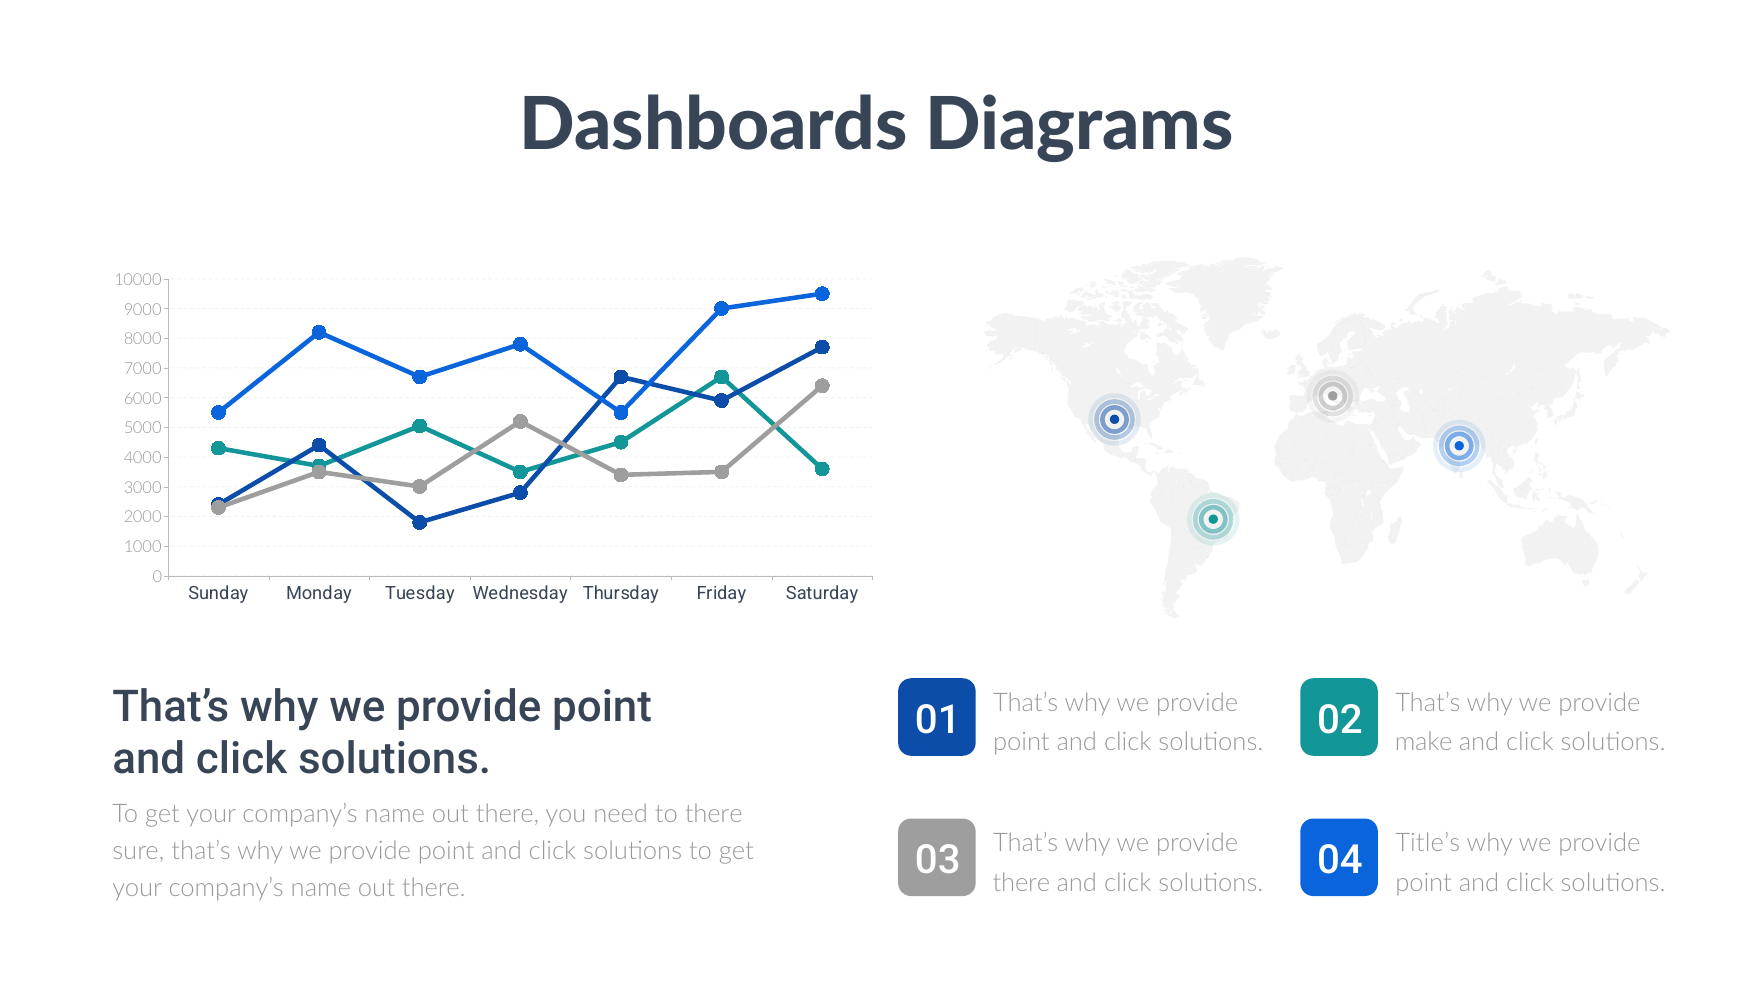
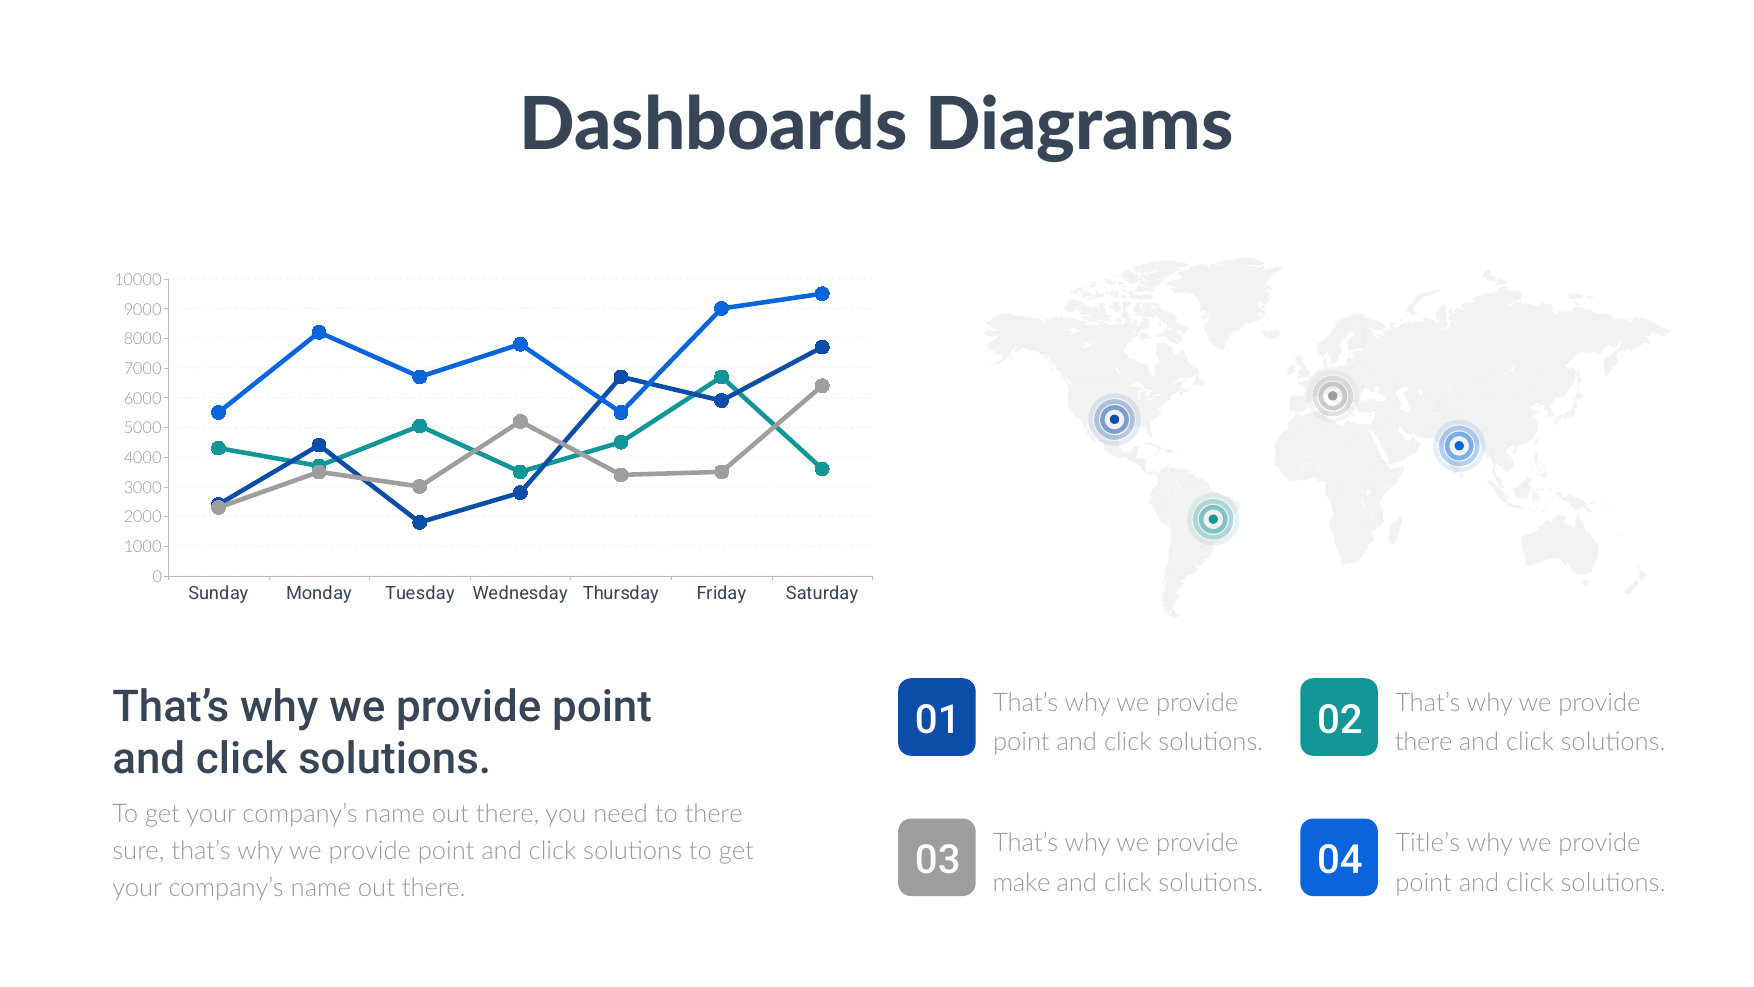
make at (1424, 742): make -> there
there at (1021, 883): there -> make
